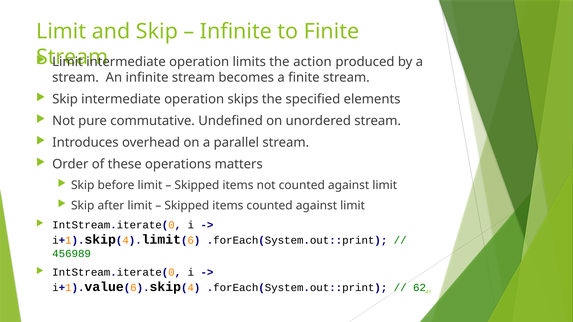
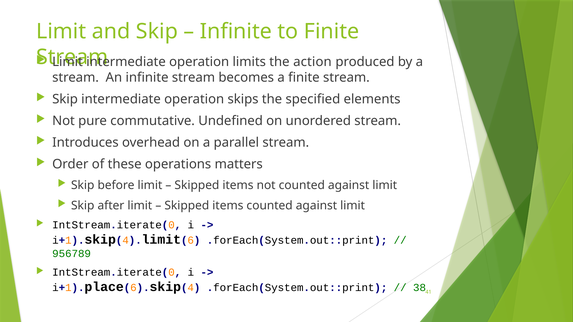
456989: 456989 -> 956789
value: value -> place
62: 62 -> 38
